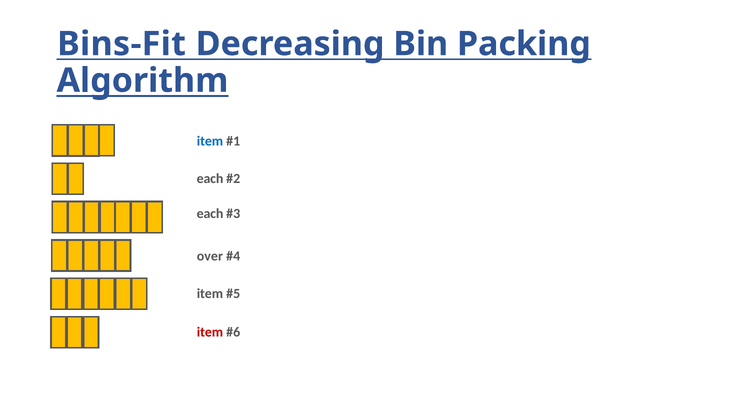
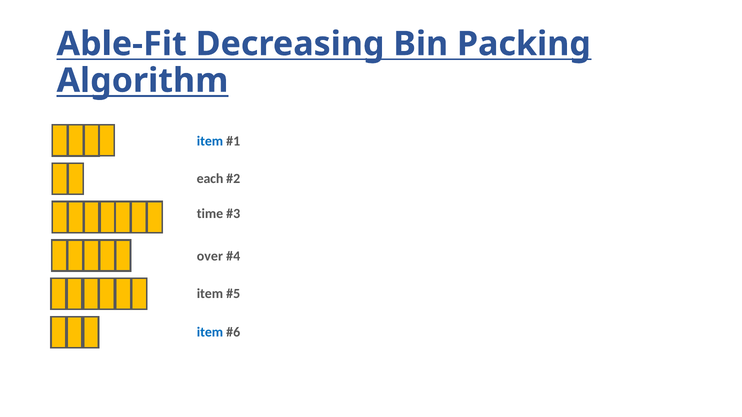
Bins-Fit: Bins-Fit -> Able-Fit
each at (210, 214): each -> time
item at (210, 332) colour: red -> blue
